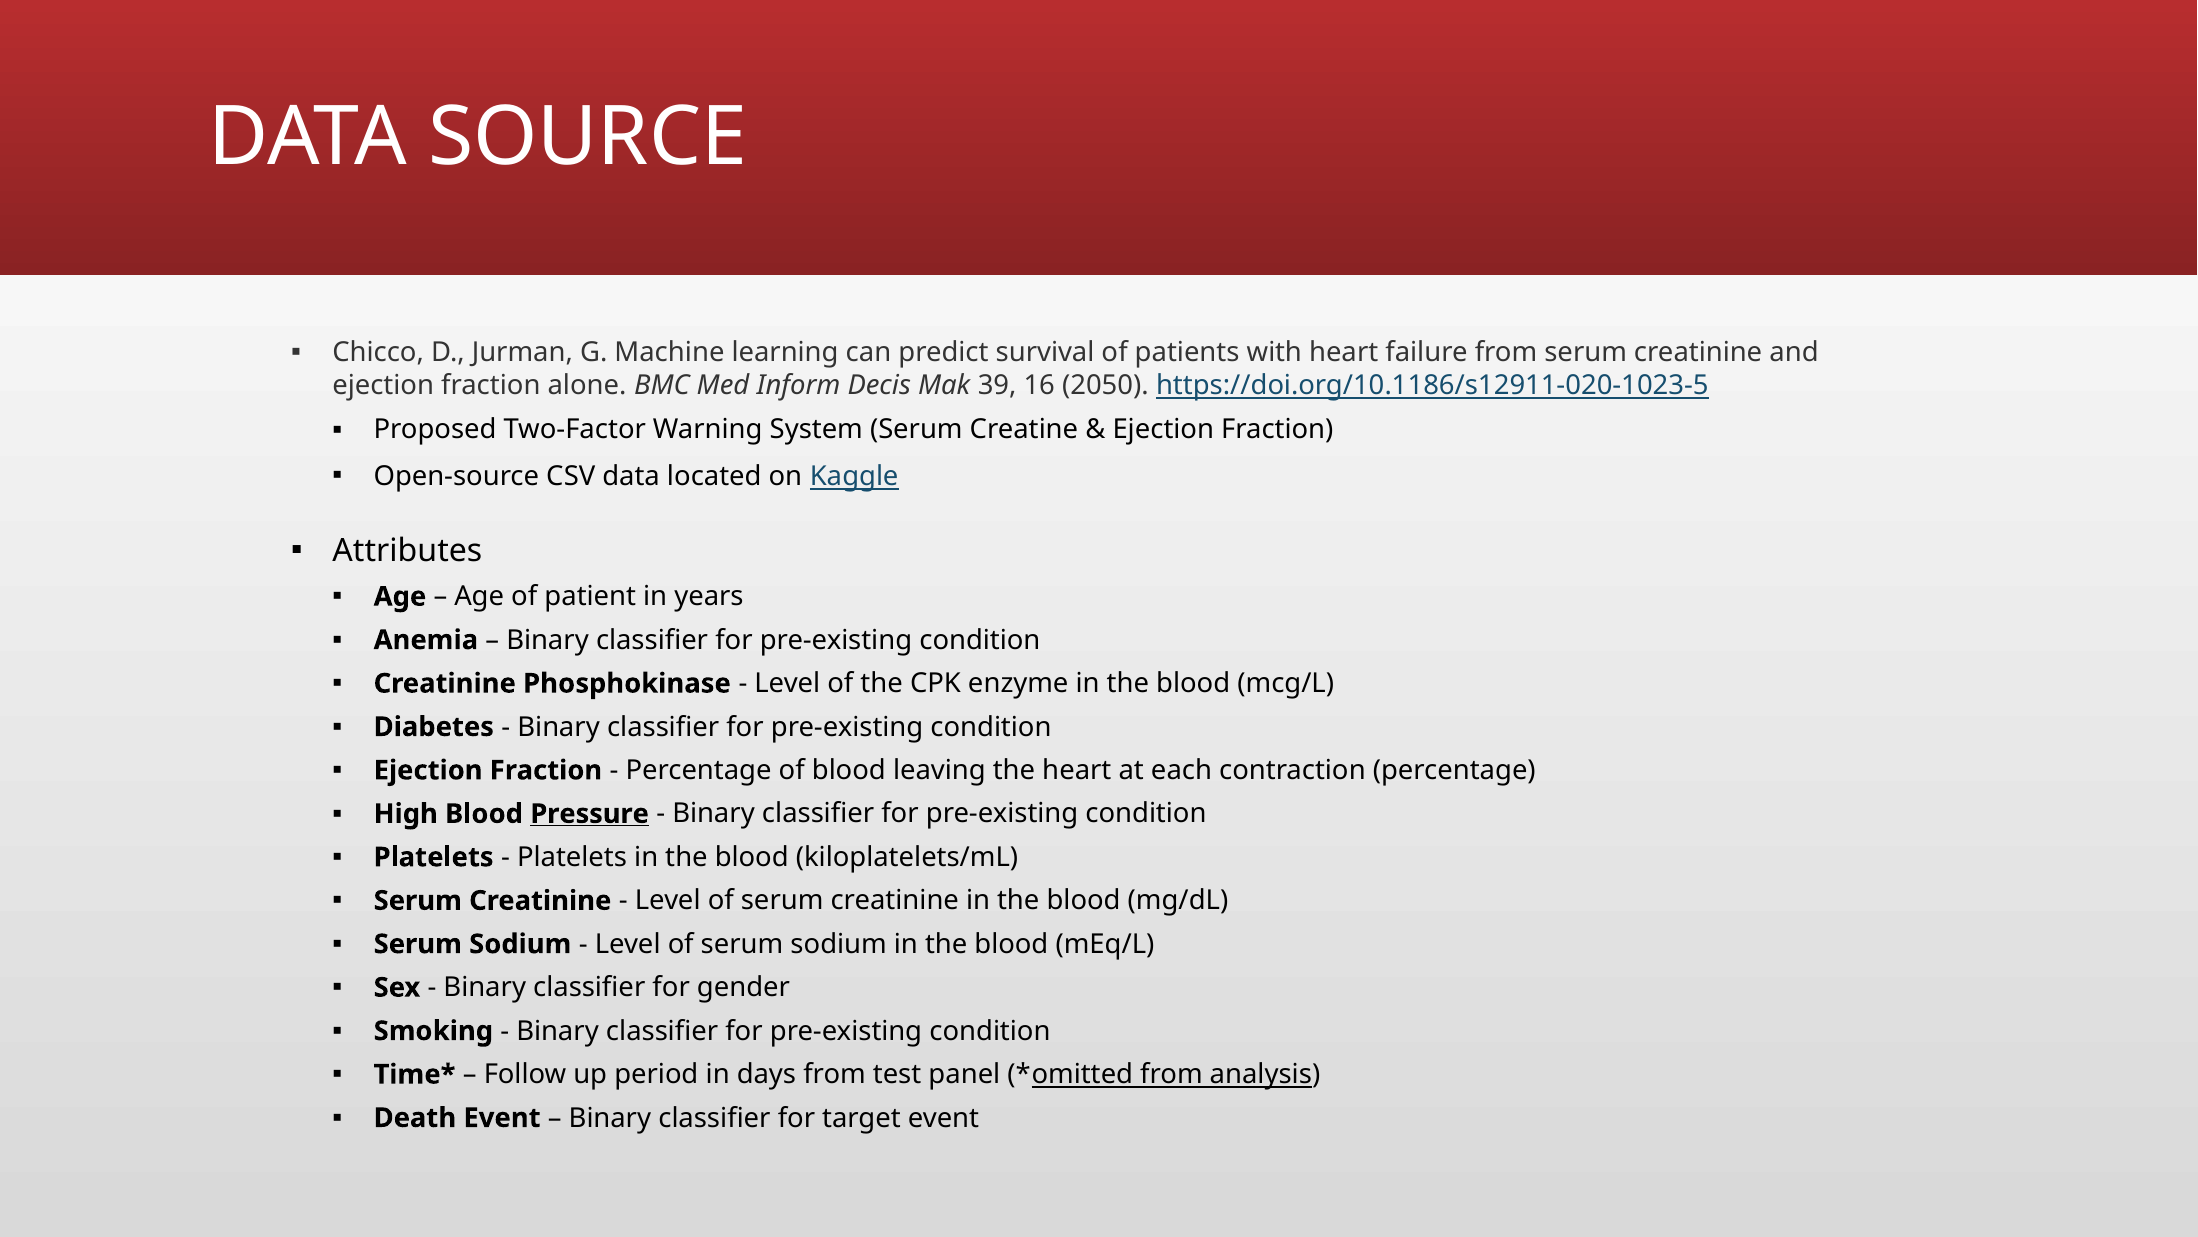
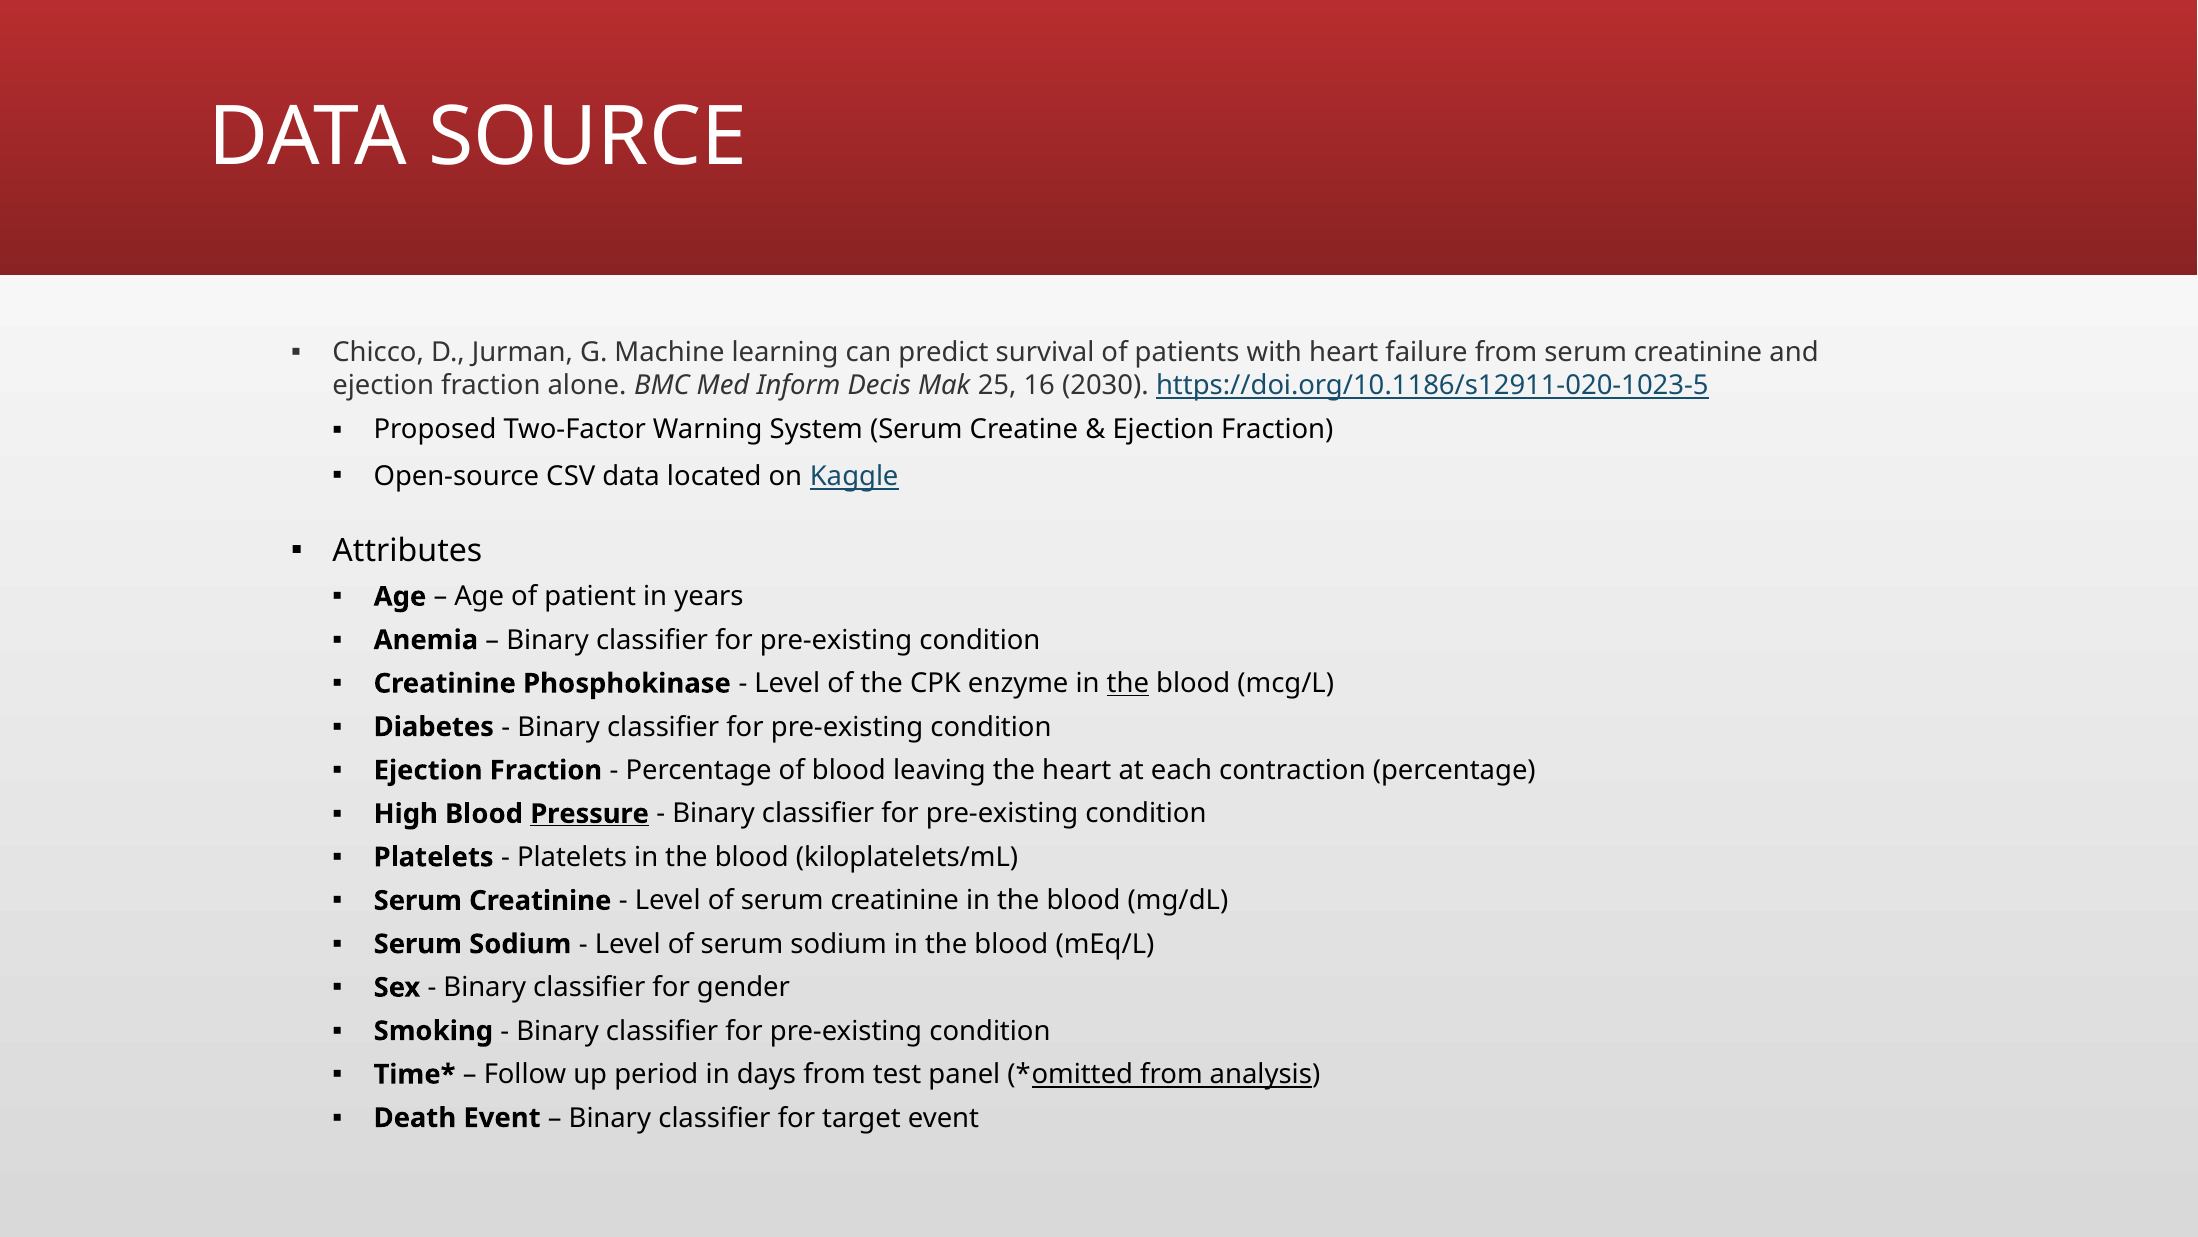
39: 39 -> 25
2050: 2050 -> 2030
the at (1128, 683) underline: none -> present
